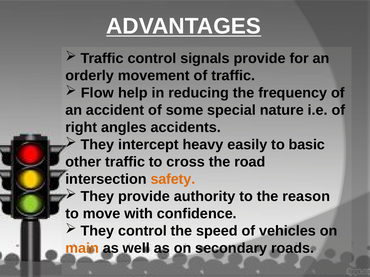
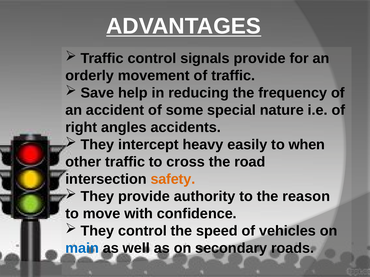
Flow: Flow -> Save
basic: basic -> when
main colour: orange -> blue
